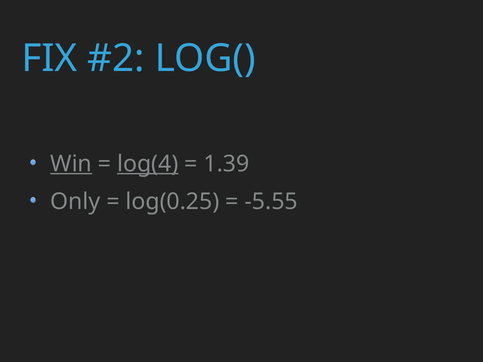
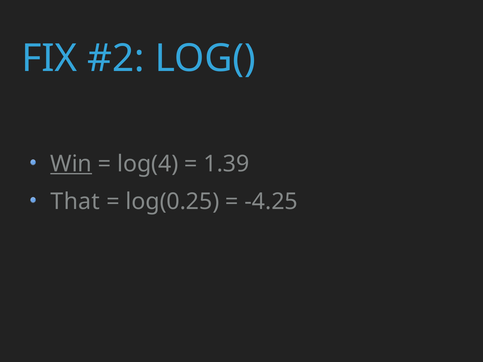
log(4 underline: present -> none
Only: Only -> That
-5.55: -5.55 -> -4.25
